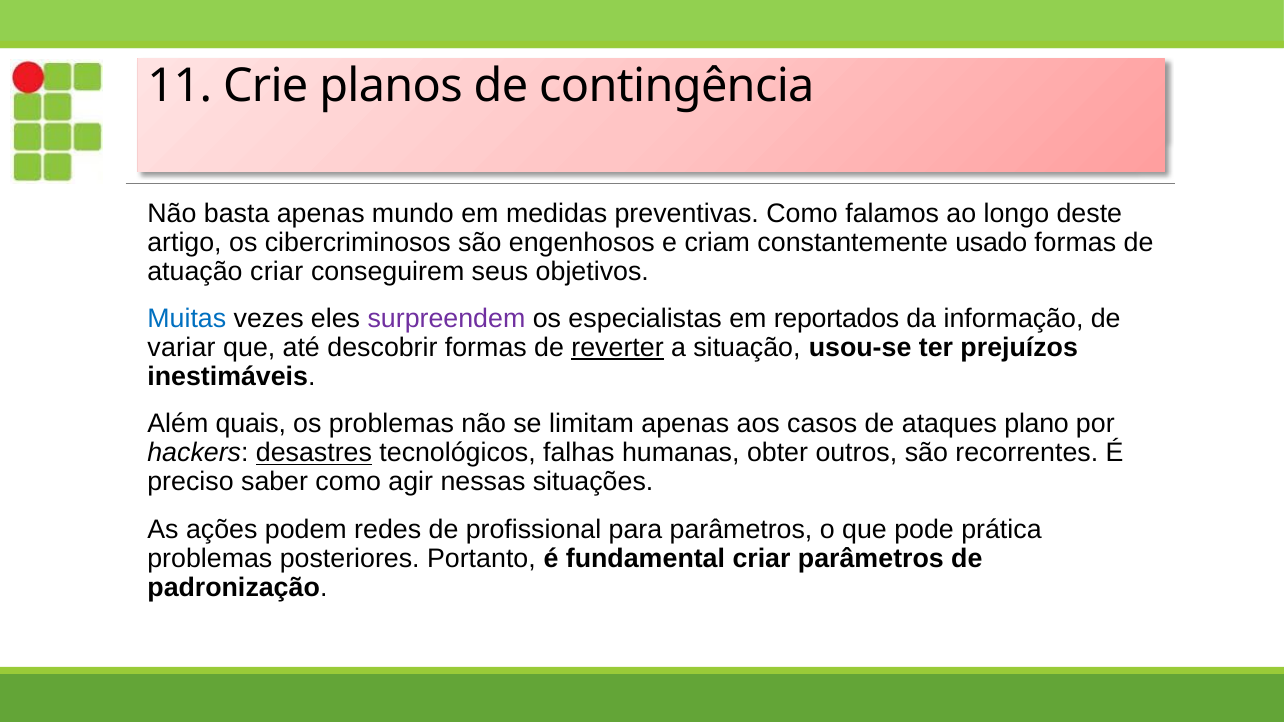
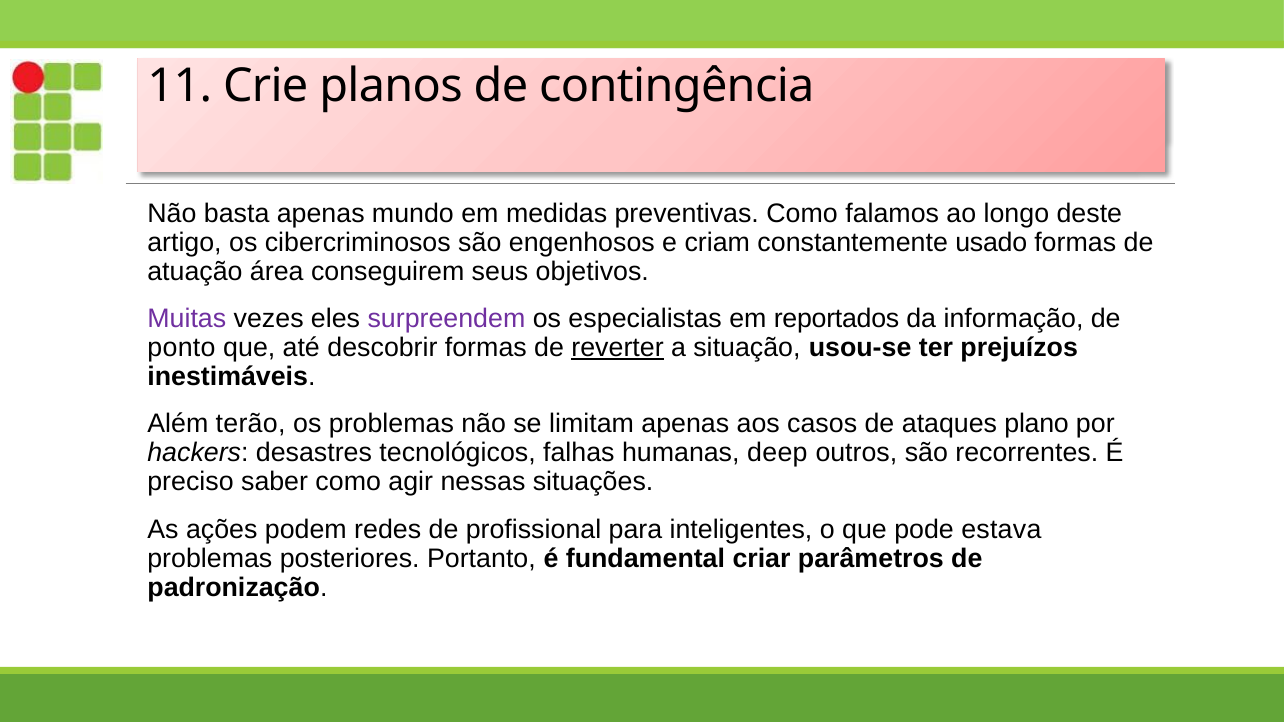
atuação criar: criar -> área
Muitas colour: blue -> purple
variar: variar -> ponto
quais: quais -> terão
desastres underline: present -> none
obter: obter -> deep
para parâmetros: parâmetros -> inteligentes
prática: prática -> estava
